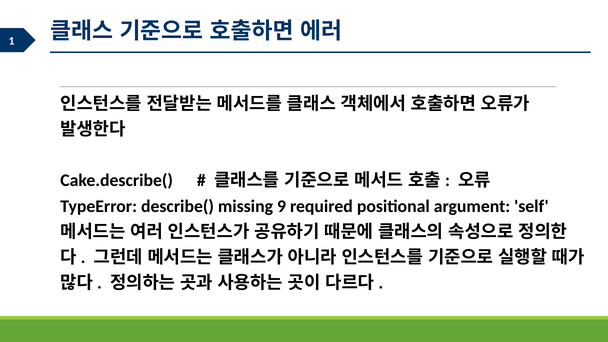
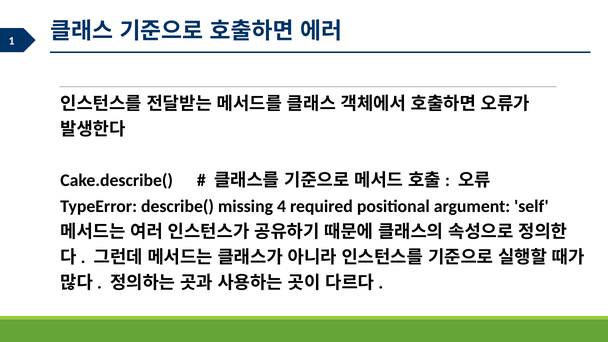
9: 9 -> 4
